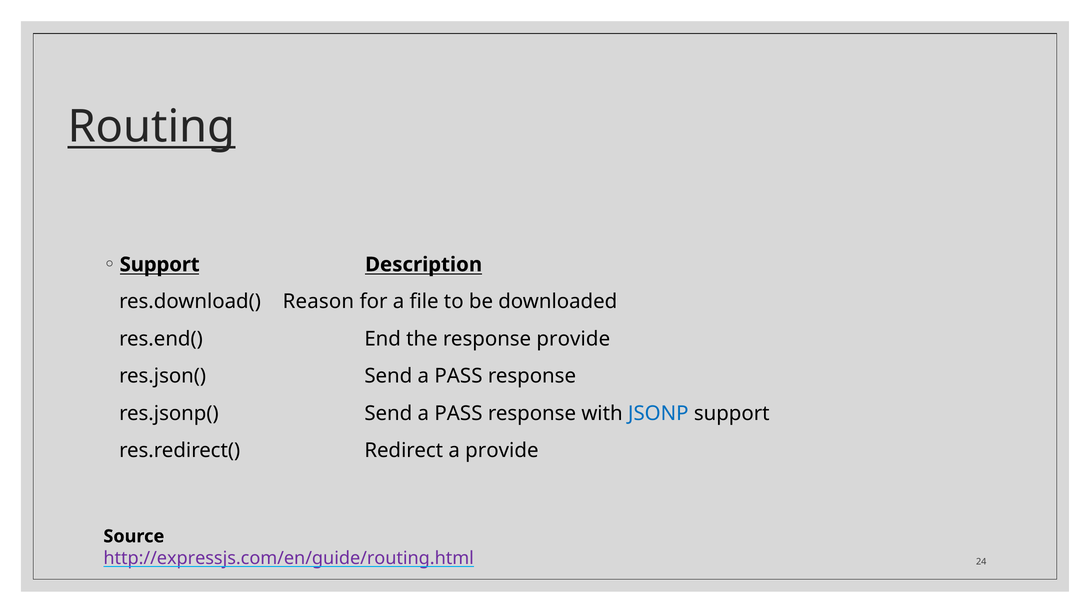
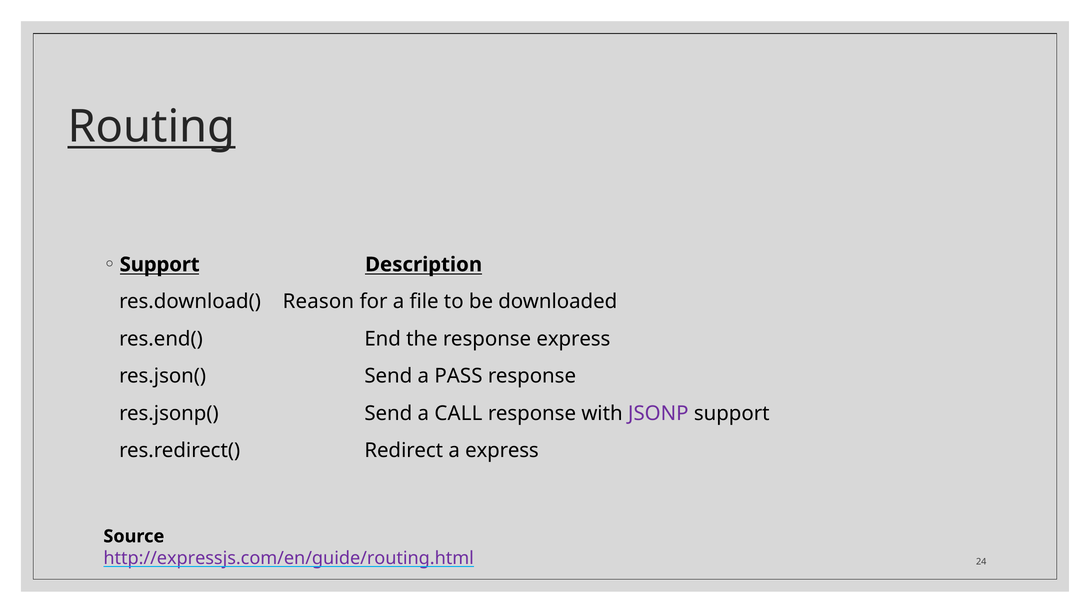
response provide: provide -> express
res.jsonp( Send a PASS: PASS -> CALL
JSONP colour: blue -> purple
a provide: provide -> express
